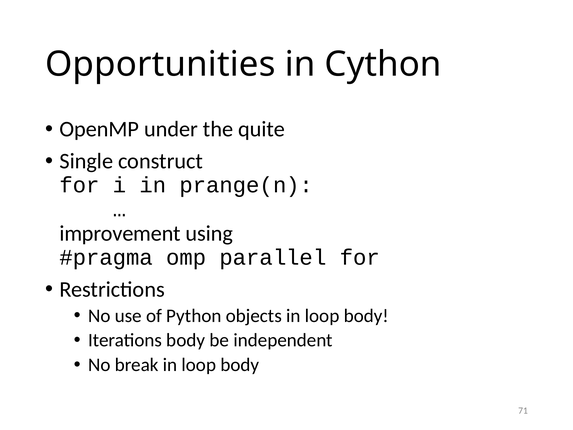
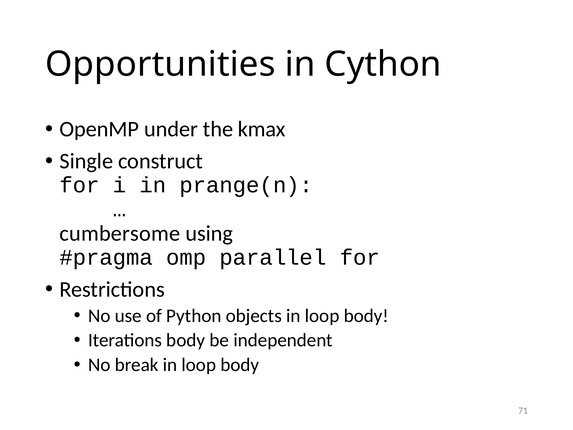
quite: quite -> kmax
improvement: improvement -> cumbersome
